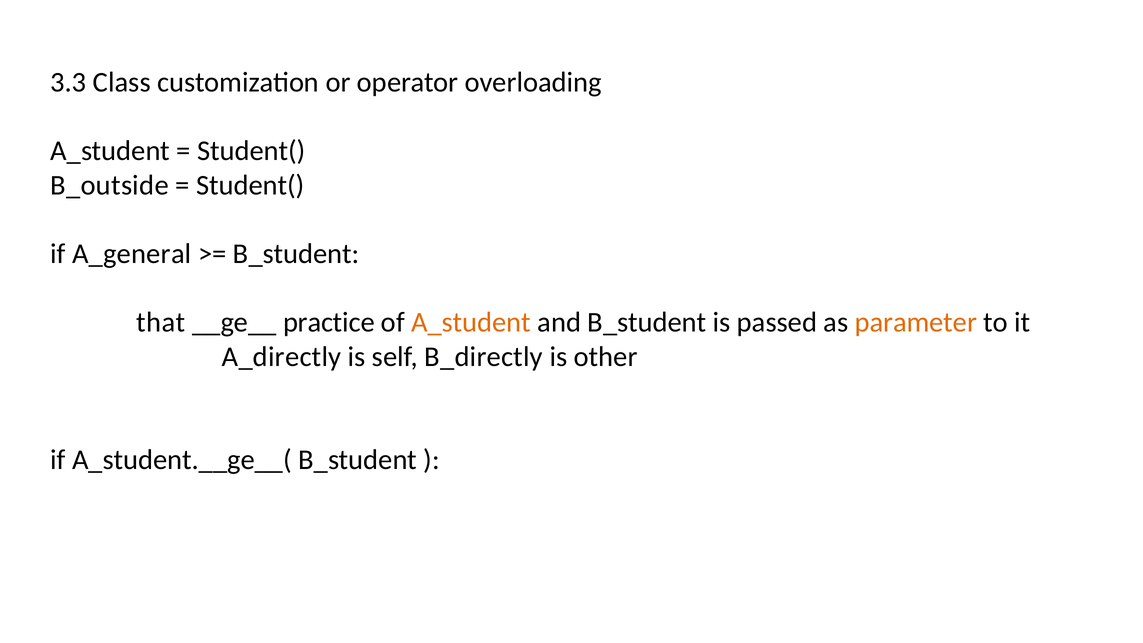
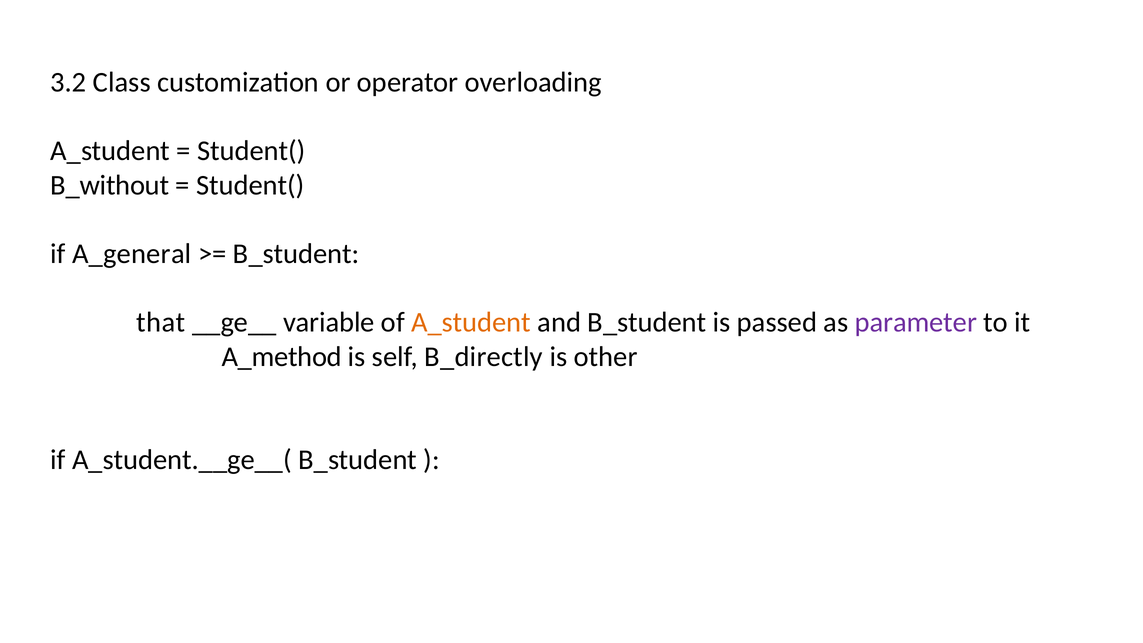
3.3: 3.3 -> 3.2
B_outside: B_outside -> B_without
practice: practice -> variable
parameter colour: orange -> purple
A_directly: A_directly -> A_method
